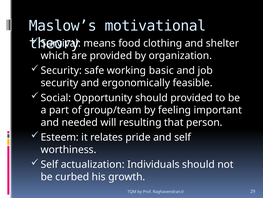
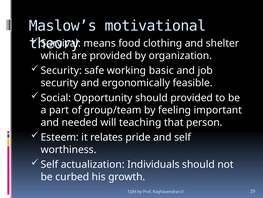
resulting: resulting -> teaching
